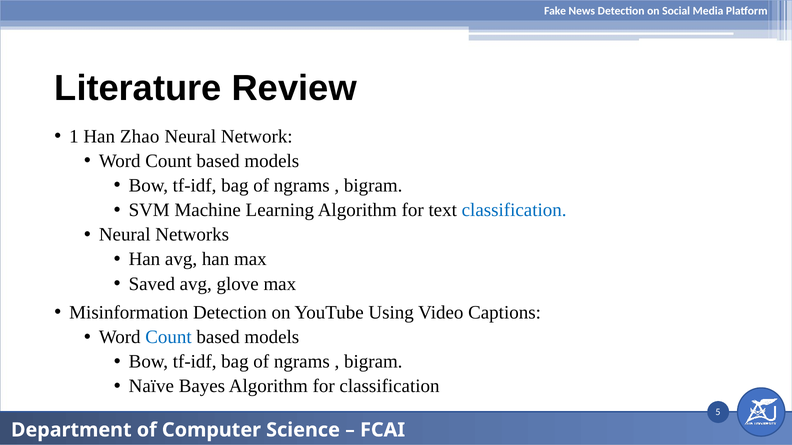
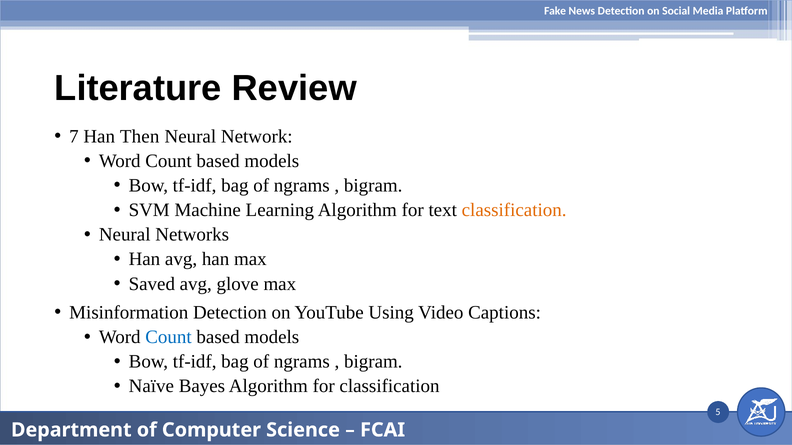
1: 1 -> 7
Zhao: Zhao -> Then
classification at (514, 210) colour: blue -> orange
